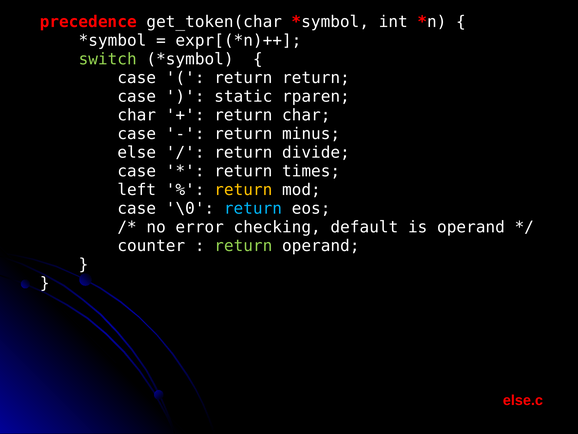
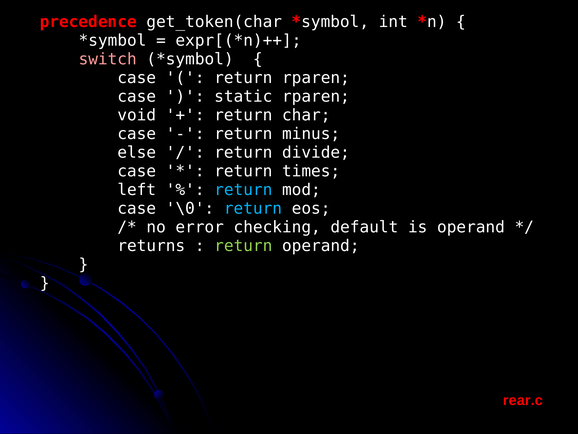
switch colour: light green -> pink
return return: return -> rparen
char at (137, 115): char -> void
return at (243, 190) colour: yellow -> light blue
counter: counter -> returns
else.c: else.c -> rear.c
